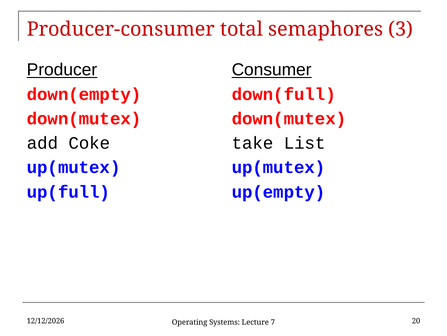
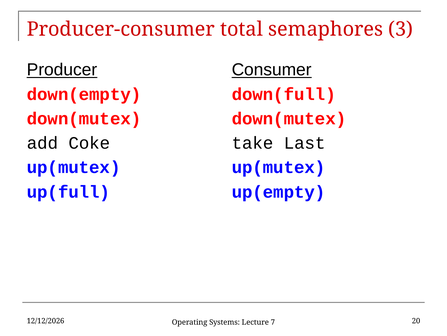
List: List -> Last
